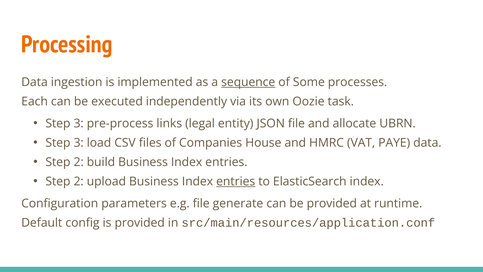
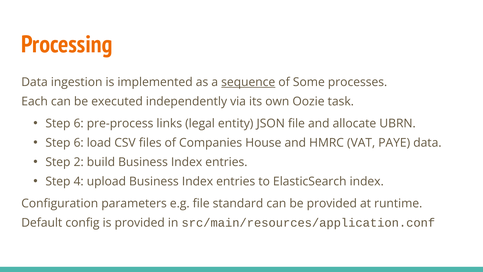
3 at (79, 123): 3 -> 6
3 at (79, 143): 3 -> 6
2 at (79, 181): 2 -> 4
entries at (236, 181) underline: present -> none
generate: generate -> standard
